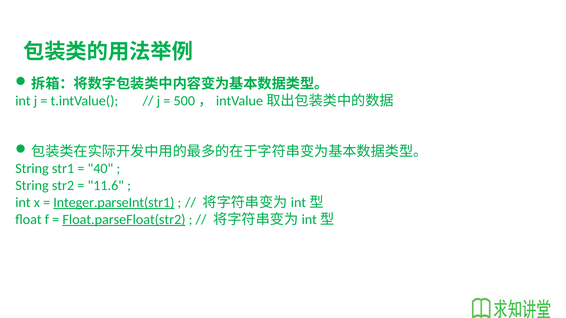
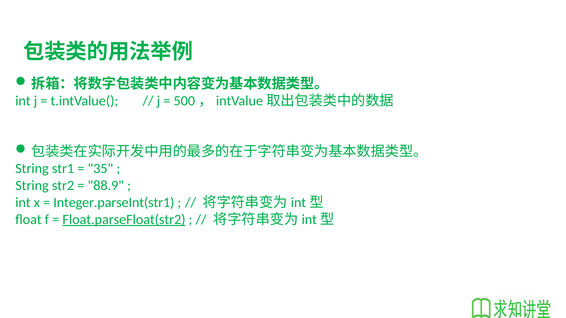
40: 40 -> 35
11.6: 11.6 -> 88.9
Integer.parseInt(str1 underline: present -> none
